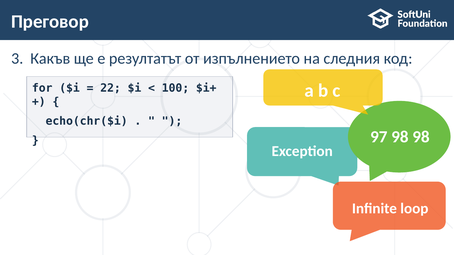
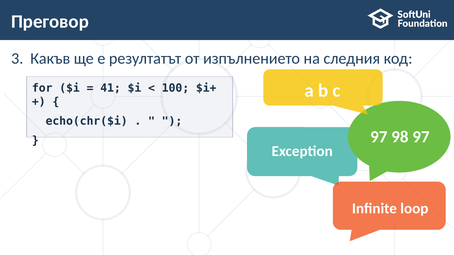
22: 22 -> 41
98 98: 98 -> 97
